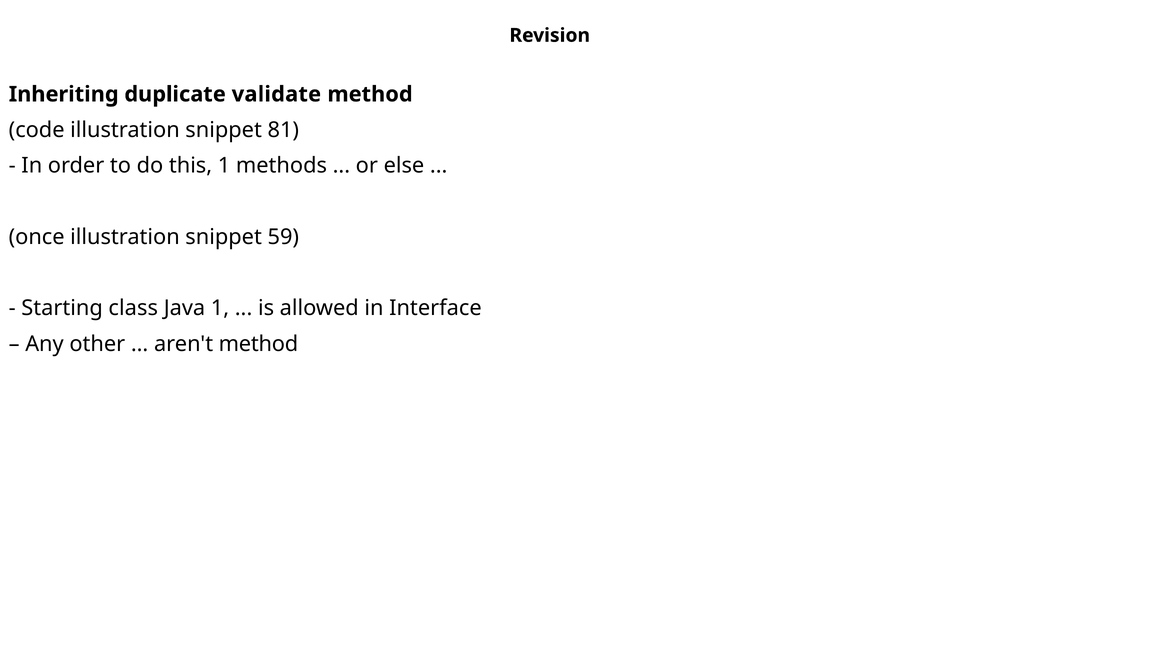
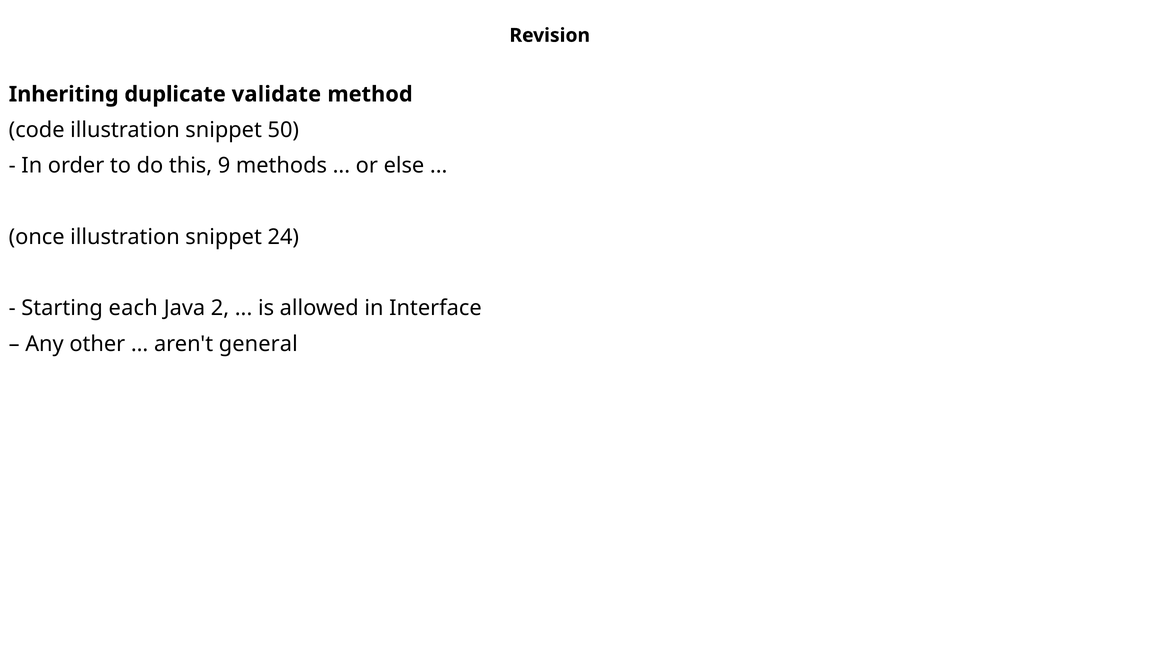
81: 81 -> 50
this 1: 1 -> 9
59: 59 -> 24
class: class -> each
Java 1: 1 -> 2
aren't method: method -> general
